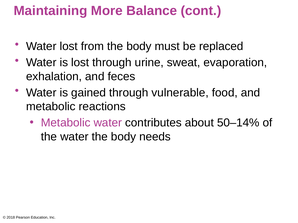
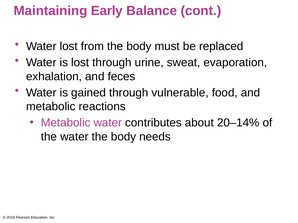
More: More -> Early
50–14%: 50–14% -> 20–14%
